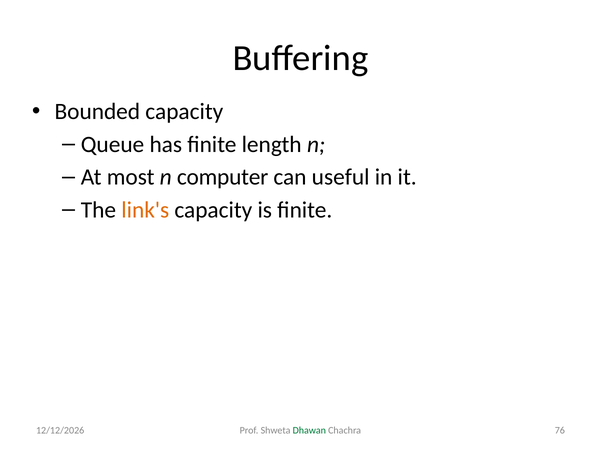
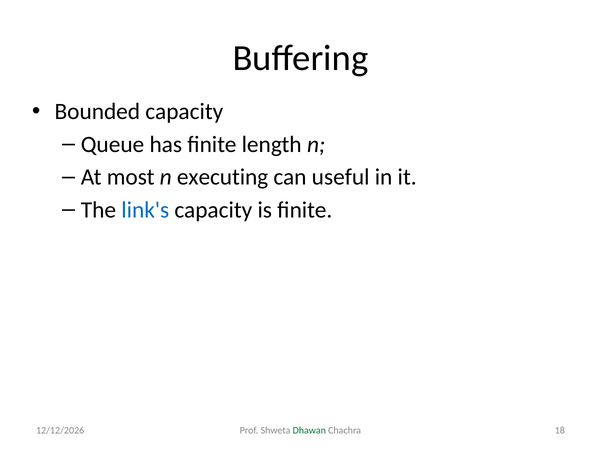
computer: computer -> executing
link's colour: orange -> blue
76: 76 -> 18
